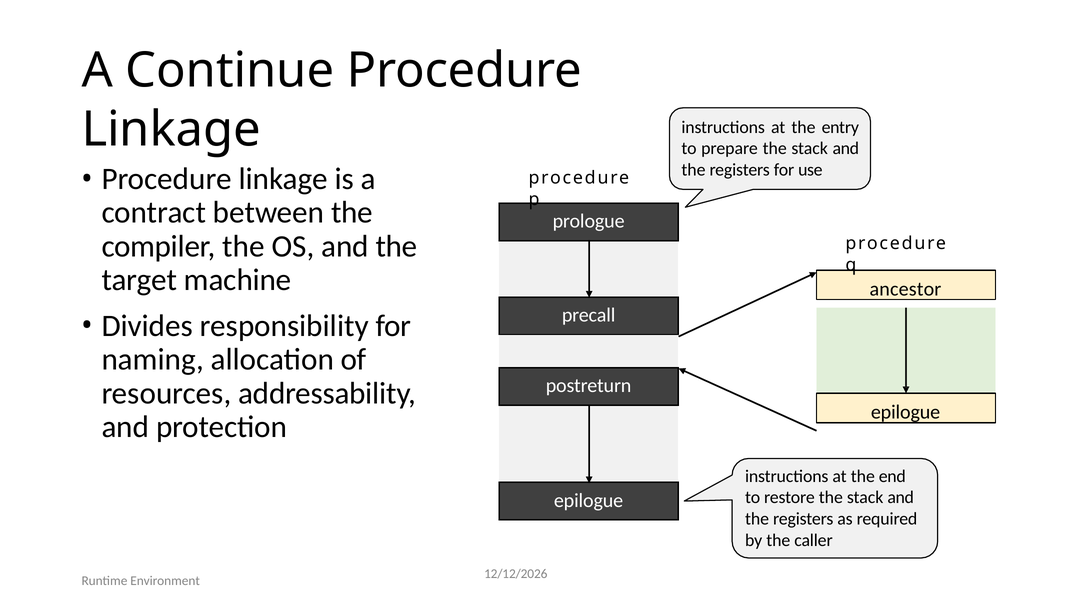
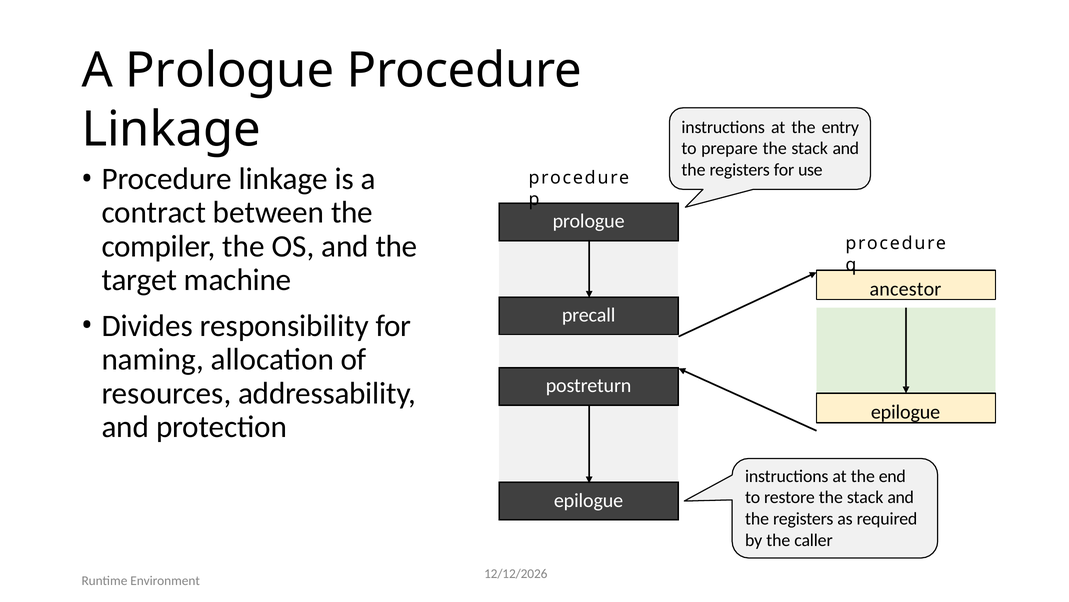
A Continue: Continue -> Prologue
